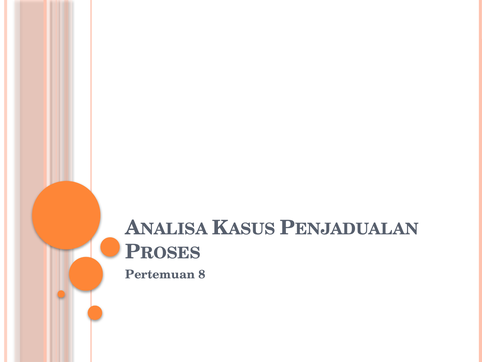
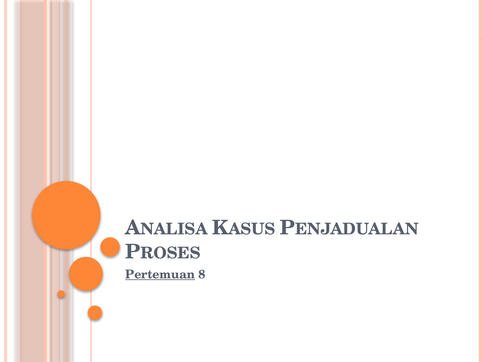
Pertemuan underline: none -> present
